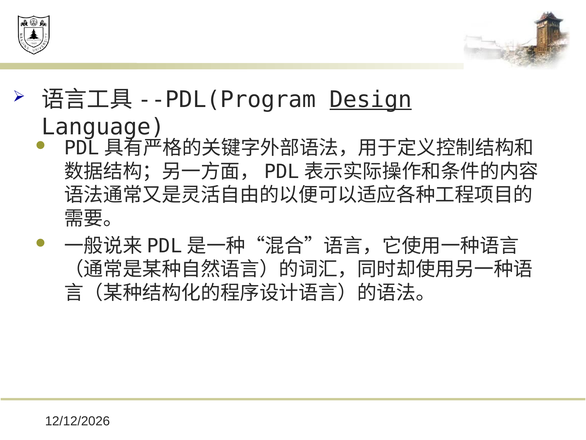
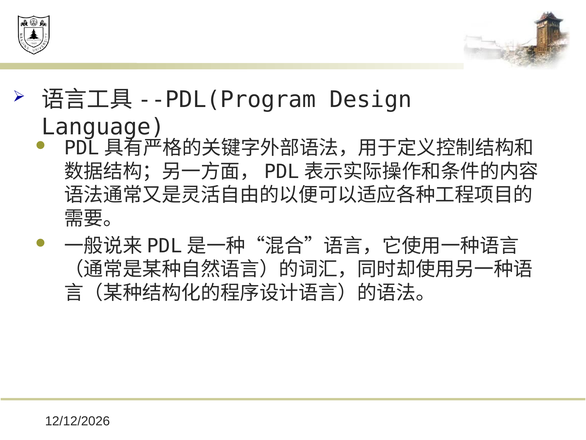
Design underline: present -> none
